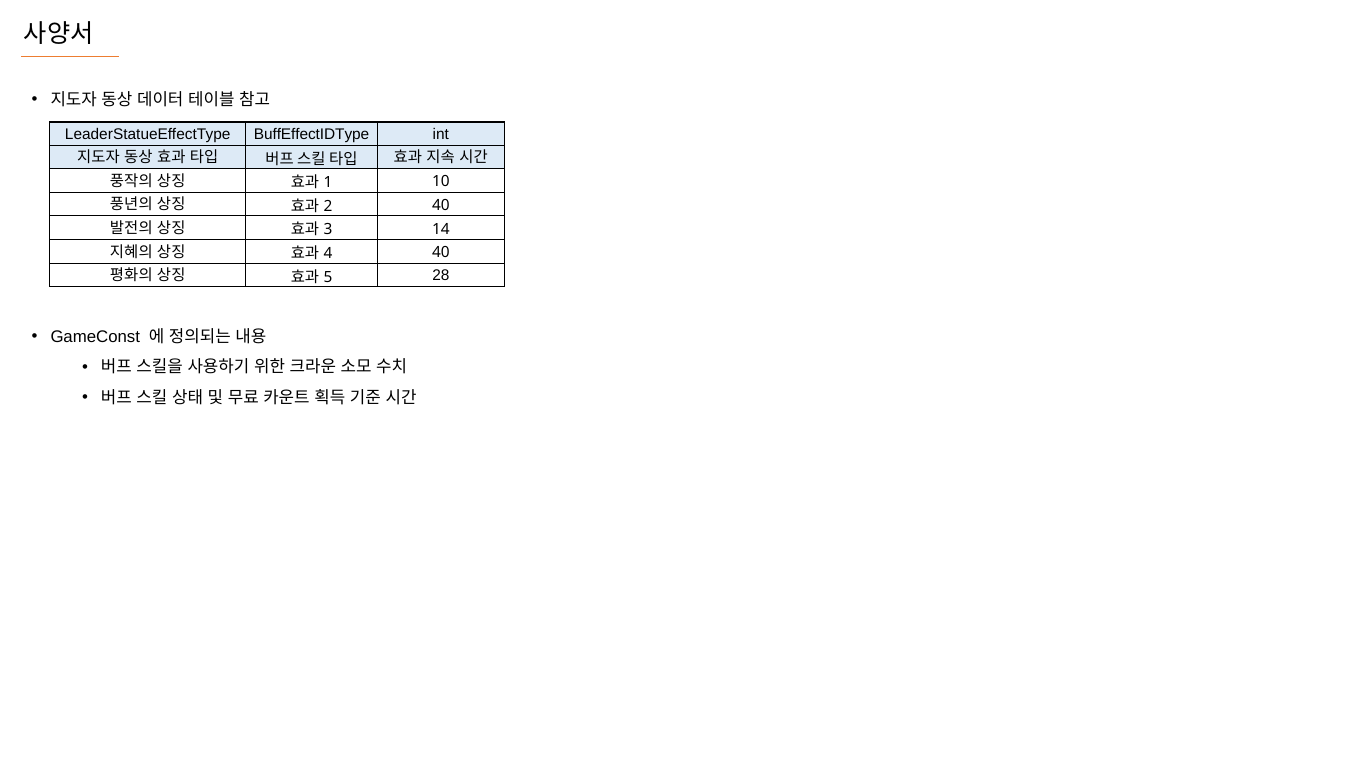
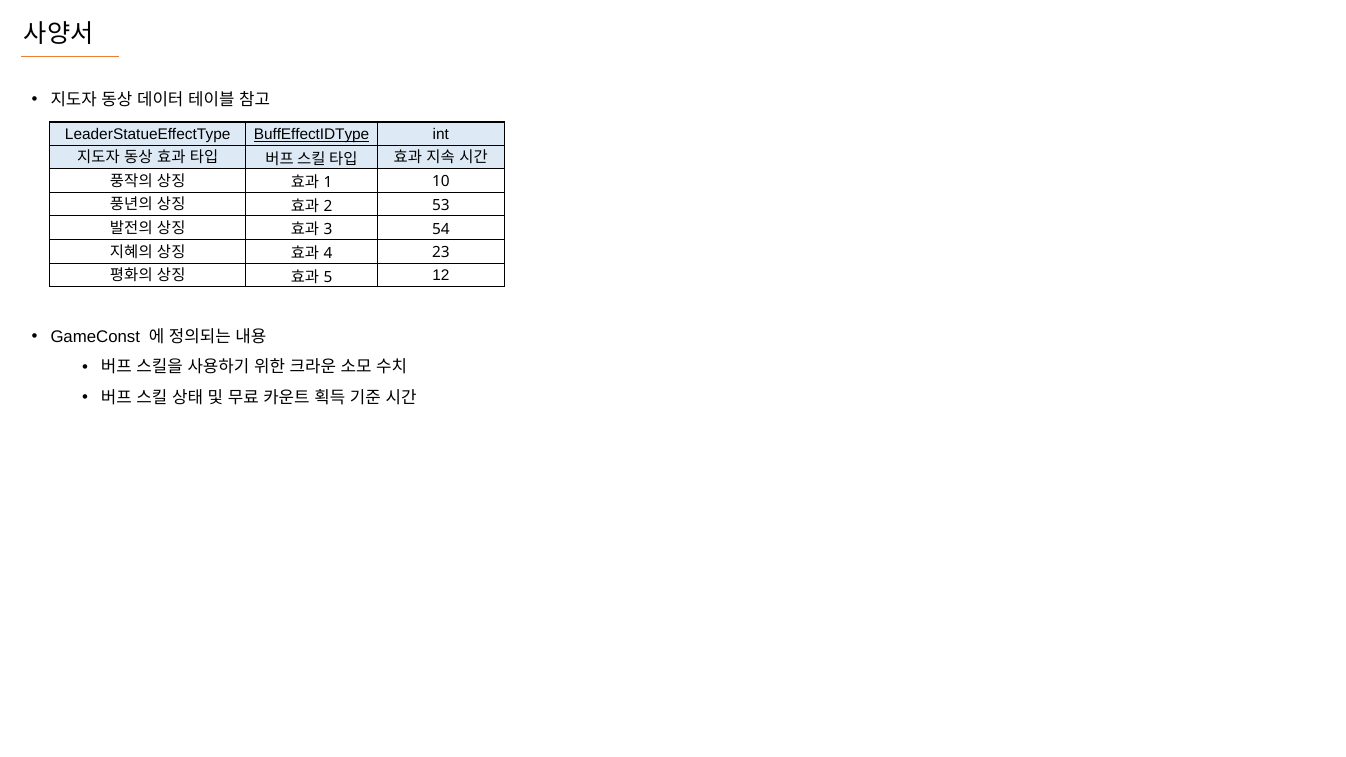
BuffEffectIDType underline: none -> present
40 at (441, 205): 40 -> 53
14: 14 -> 54
40 at (441, 253): 40 -> 23
28: 28 -> 12
